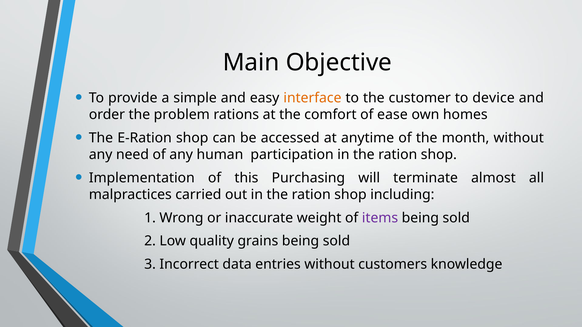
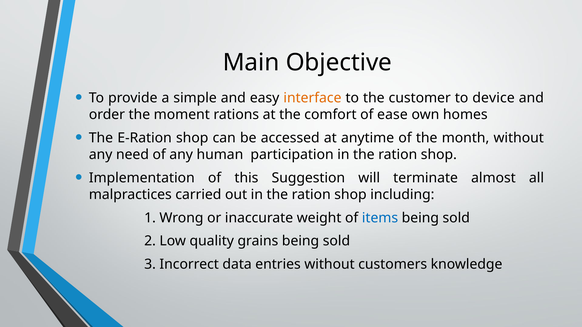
problem: problem -> moment
Purchasing: Purchasing -> Suggestion
items colour: purple -> blue
